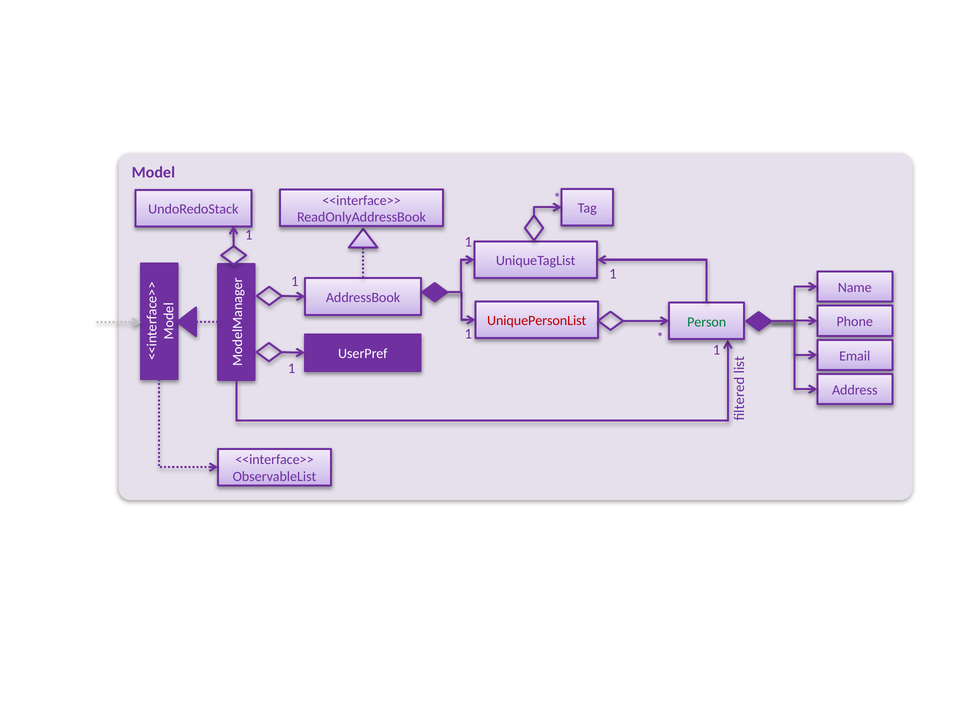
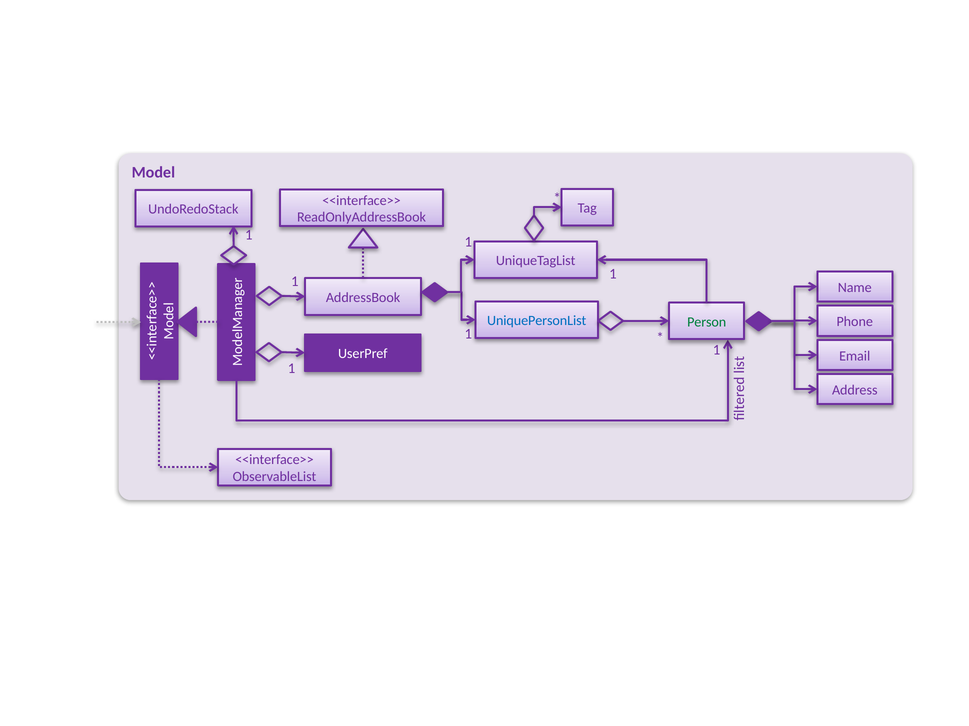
UniquePersonList colour: red -> blue
